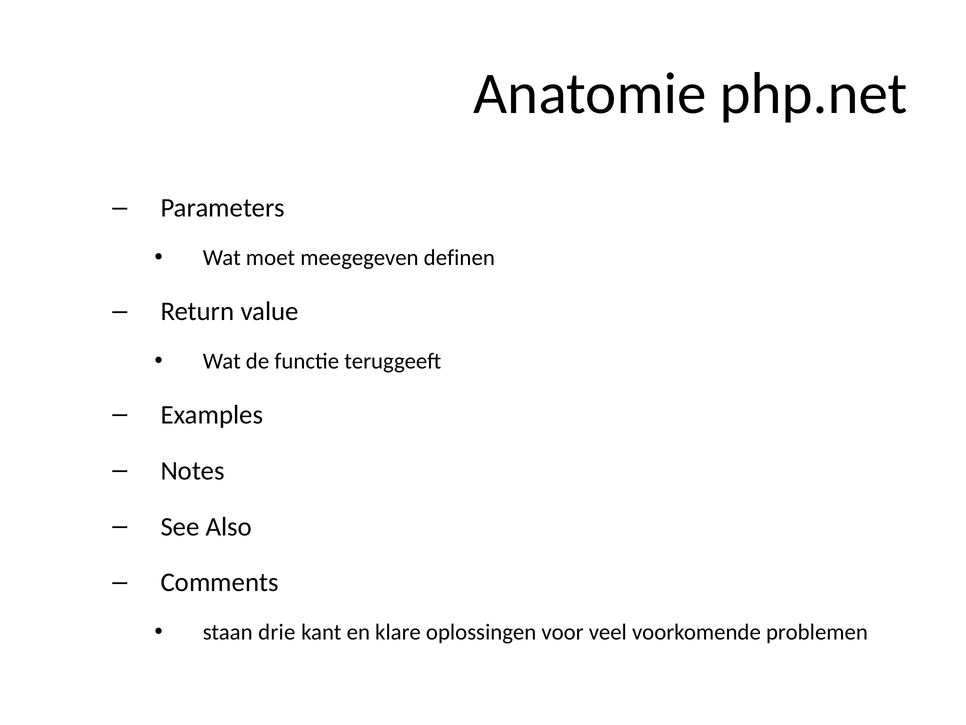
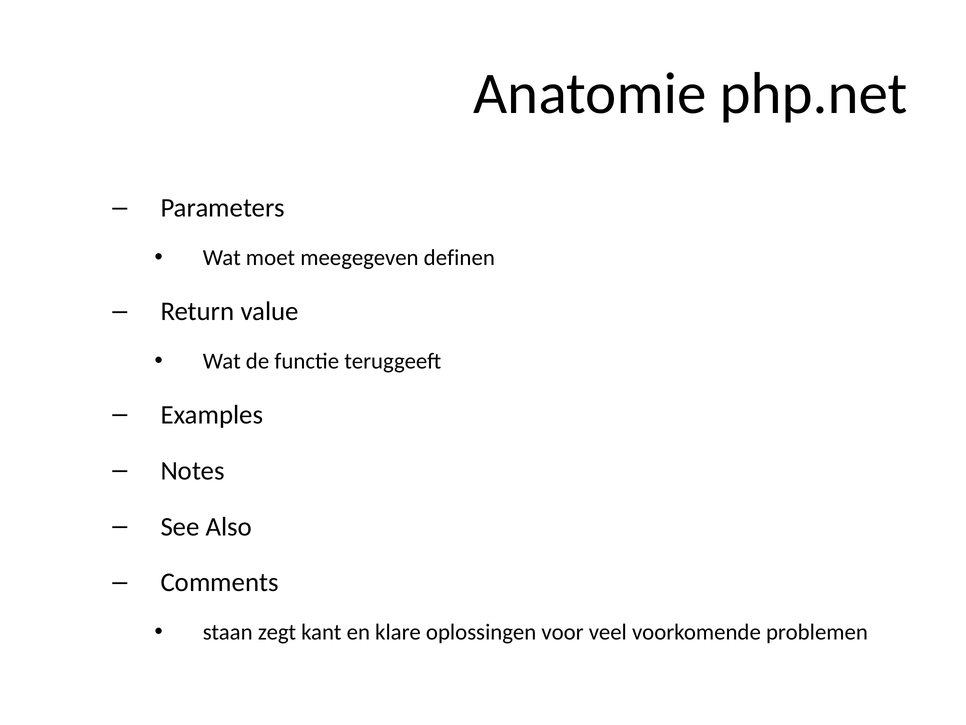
drie: drie -> zegt
